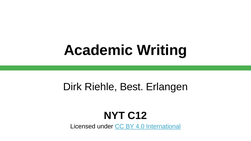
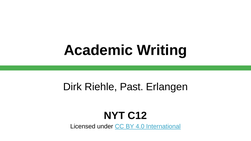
Best: Best -> Past
